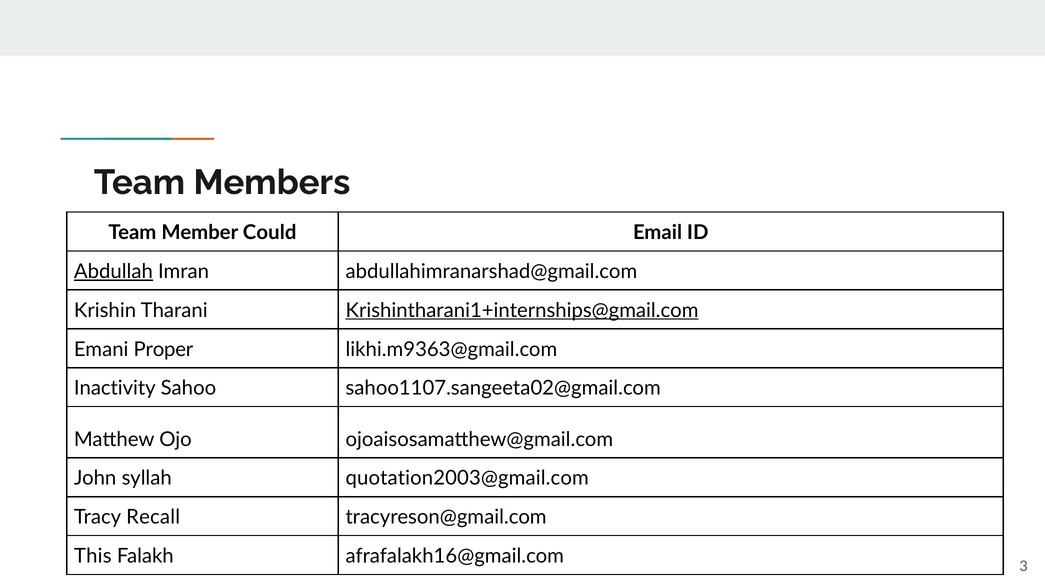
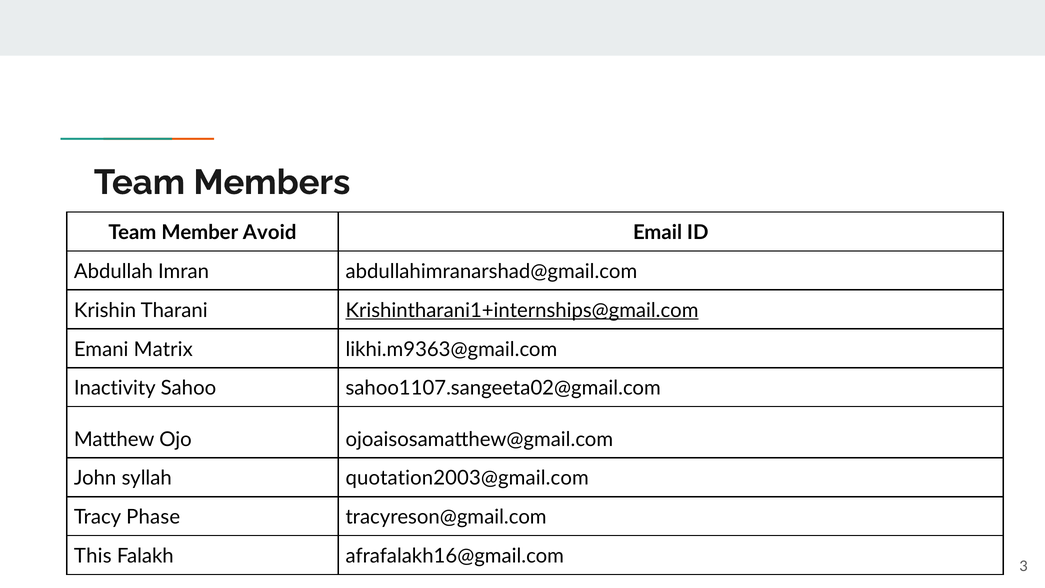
Could: Could -> Avoid
Abdullah underline: present -> none
Proper: Proper -> Matrix
Recall: Recall -> Phase
